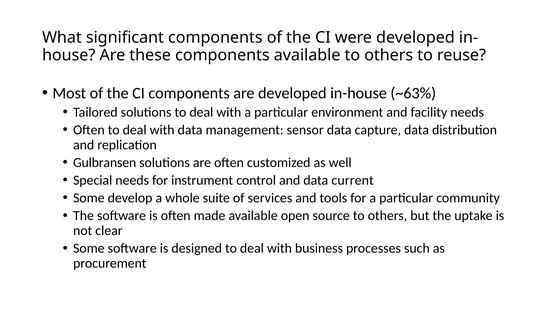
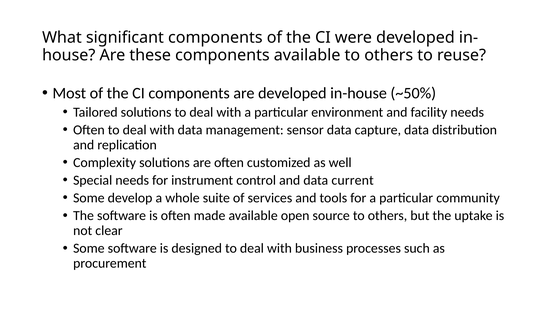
~63%: ~63% -> ~50%
Gulbransen: Gulbransen -> Complexity
